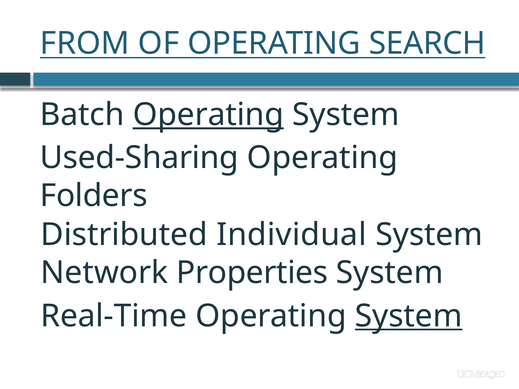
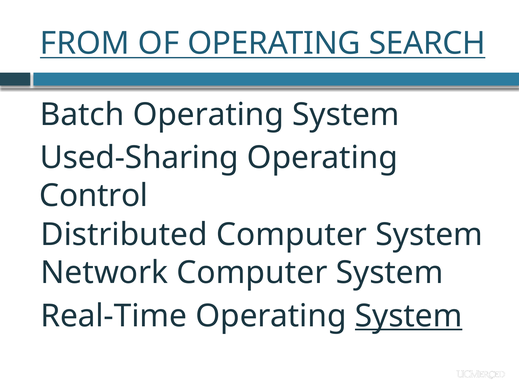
Operating at (208, 115) underline: present -> none
Folders: Folders -> Control
Distributed Individual: Individual -> Computer
Network Properties: Properties -> Computer
